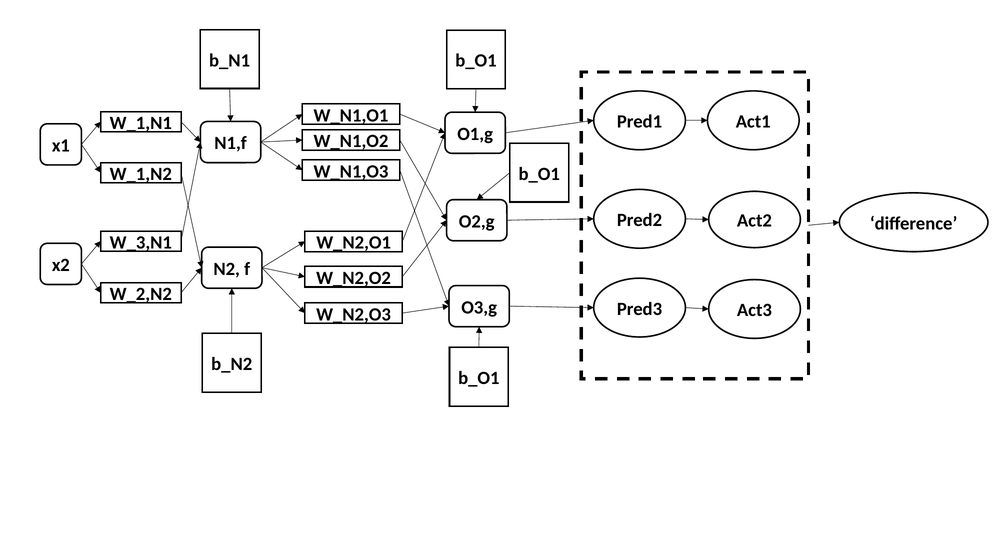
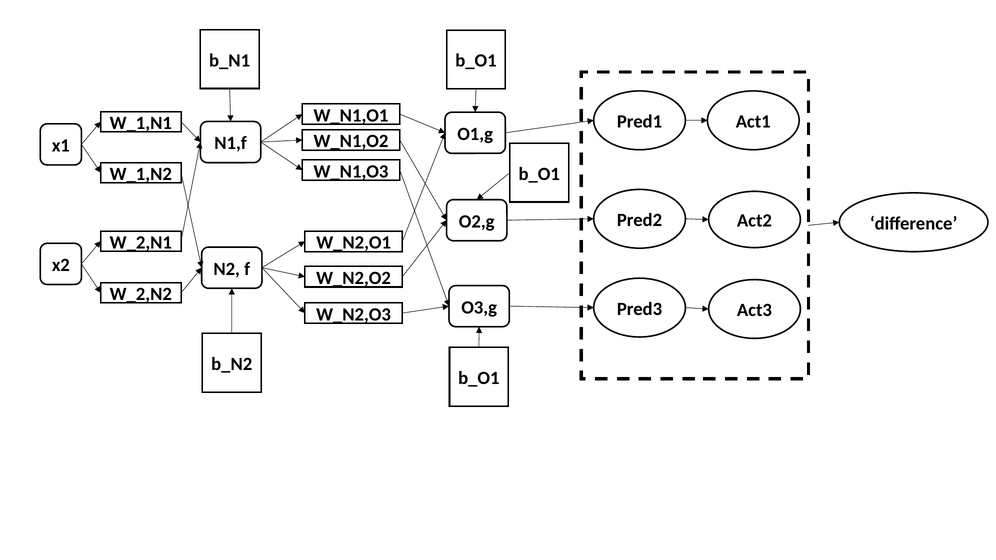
W_3,N1: W_3,N1 -> W_2,N1
